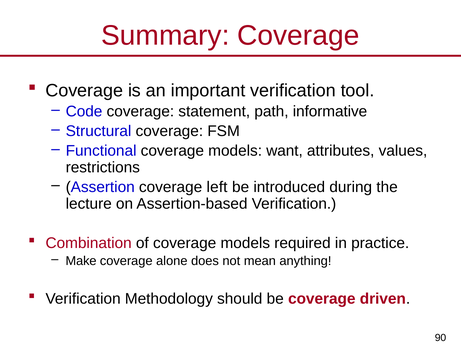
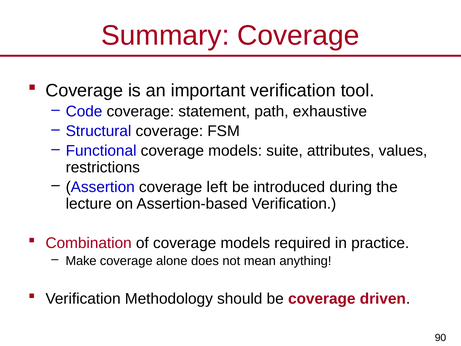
informative: informative -> exhaustive
want: want -> suite
